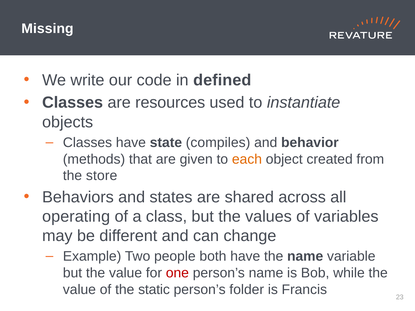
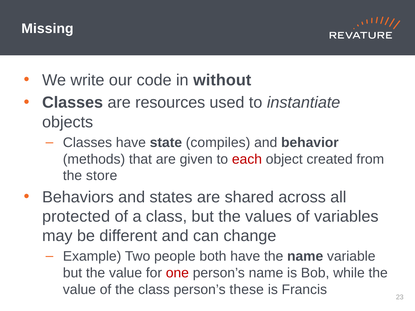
defined: defined -> without
each colour: orange -> red
operating: operating -> protected
the static: static -> class
folder: folder -> these
